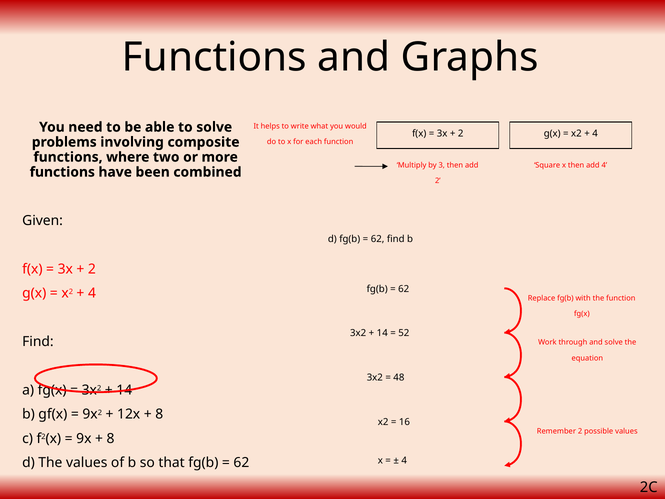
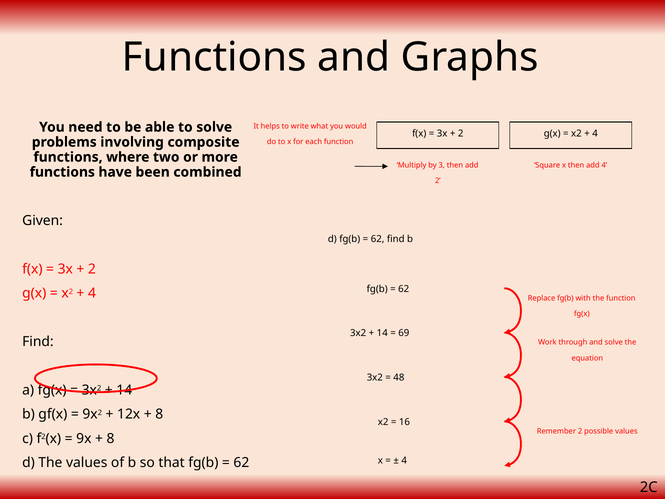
52: 52 -> 69
